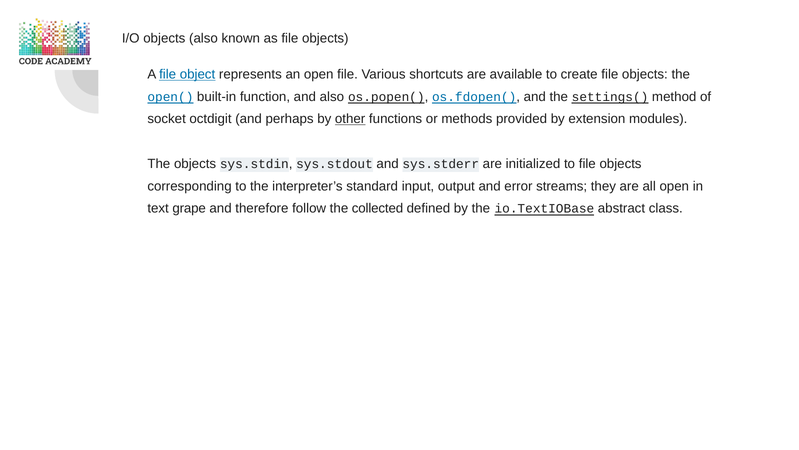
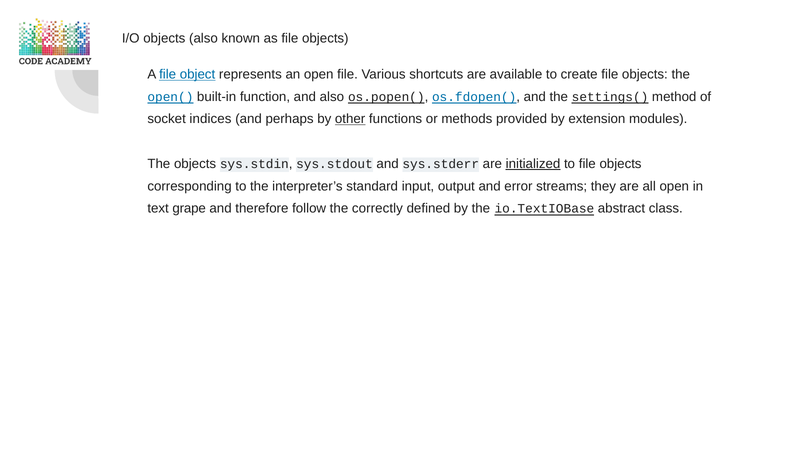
octdigit: octdigit -> indices
initialized underline: none -> present
collected: collected -> correctly
